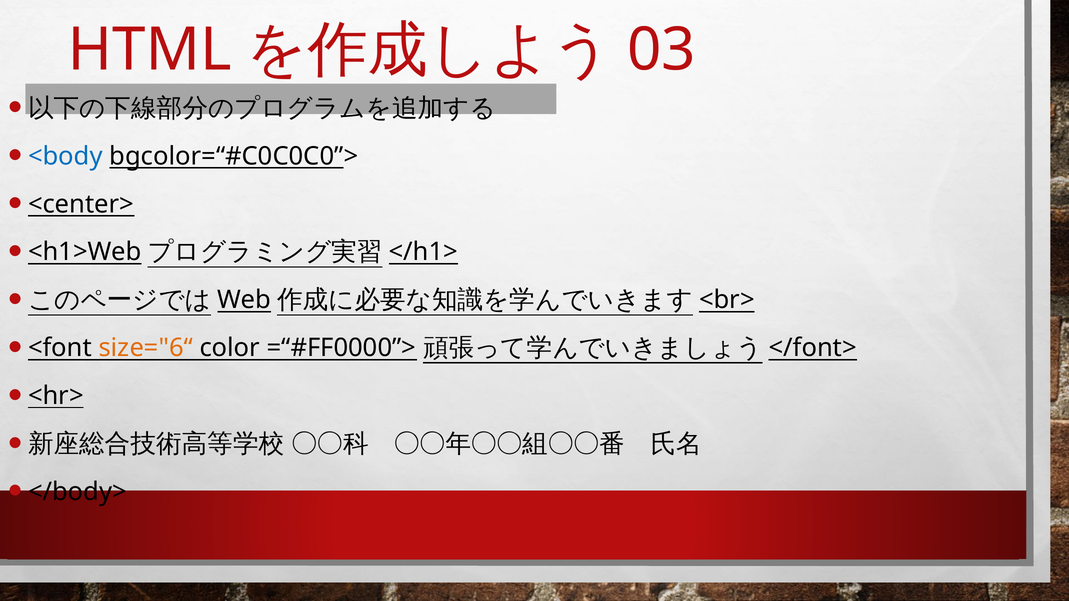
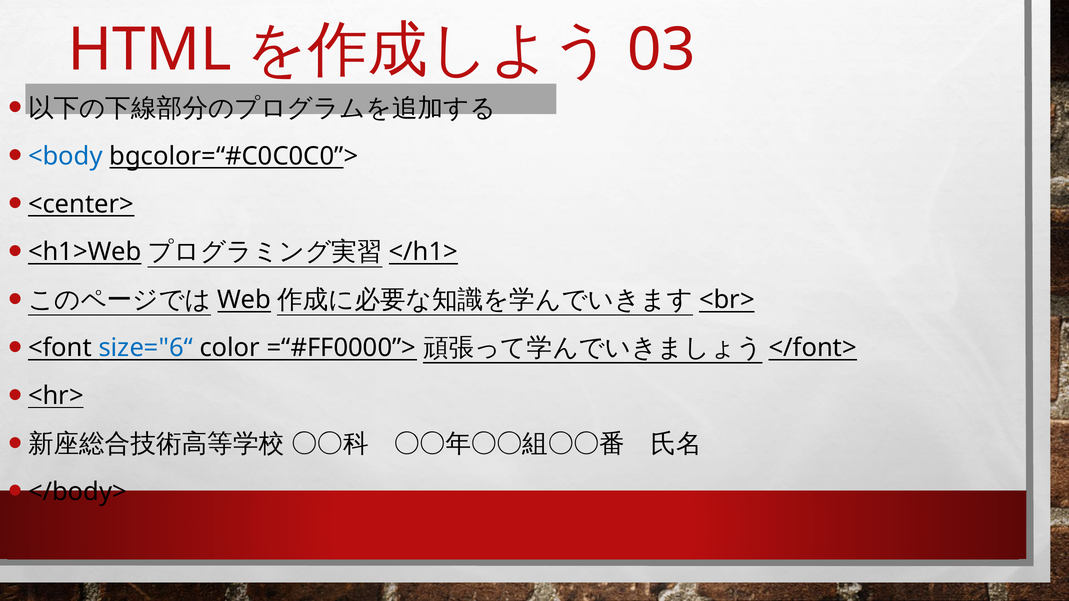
size="6“ colour: orange -> blue
